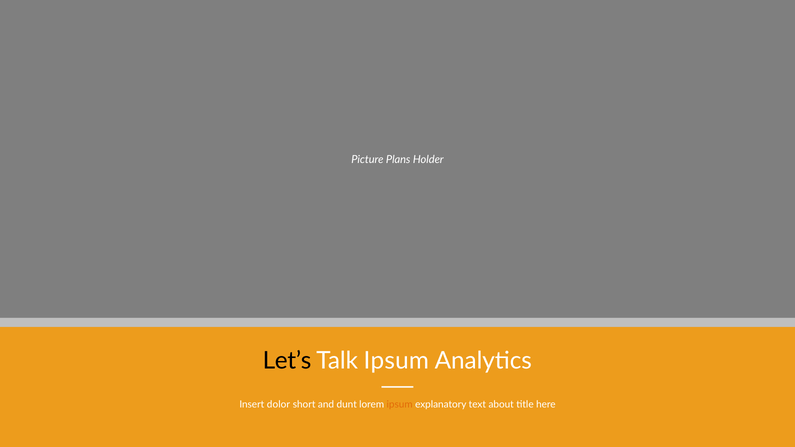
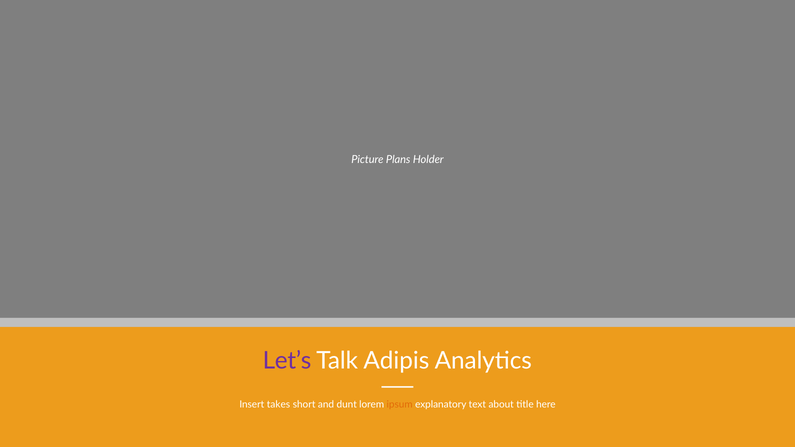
Let’s colour: black -> purple
Talk Ipsum: Ipsum -> Adipis
dolor: dolor -> takes
